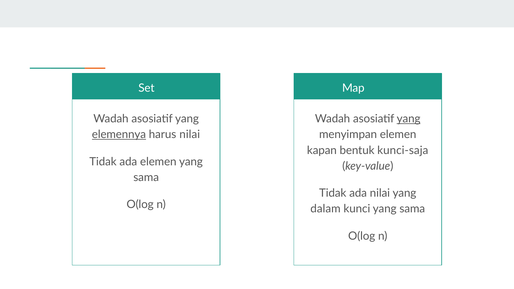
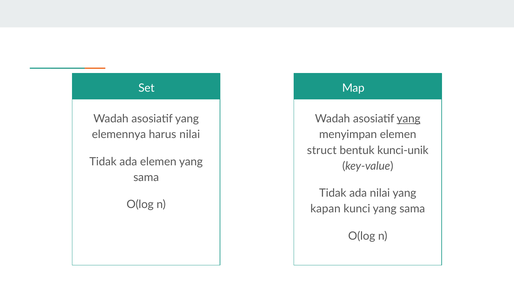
elemennya underline: present -> none
kapan: kapan -> struct
kunci-saja: kunci-saja -> kunci-unik
dalam: dalam -> kapan
